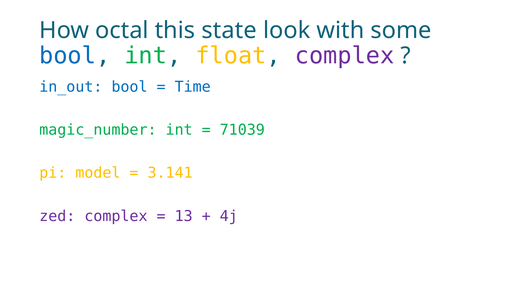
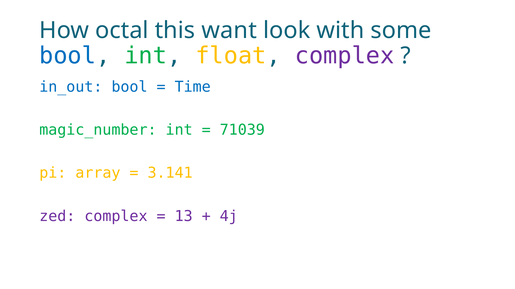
state: state -> want
model: model -> array
